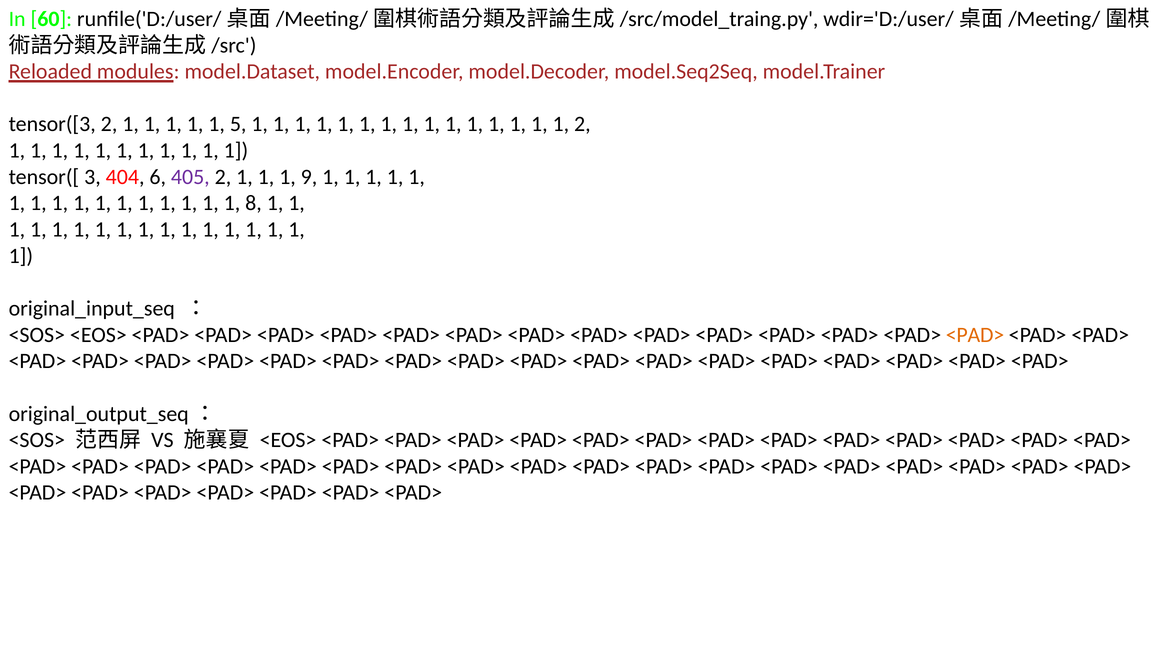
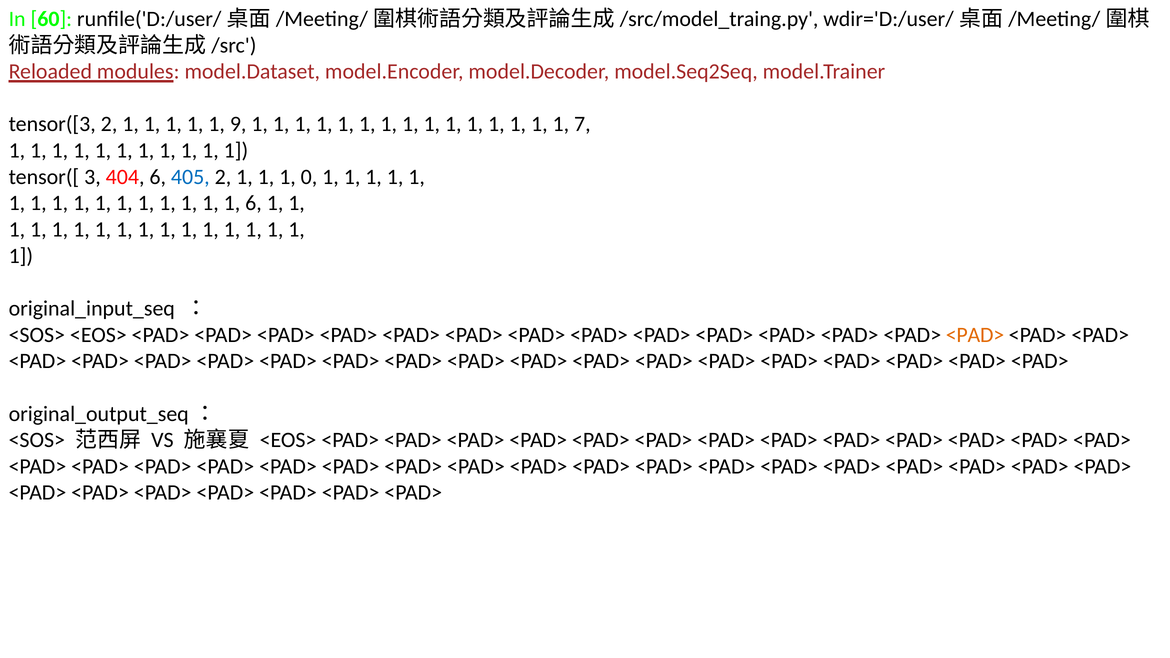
5: 5 -> 9
1 2: 2 -> 7
405 colour: purple -> blue
9: 9 -> 0
1 8: 8 -> 6
